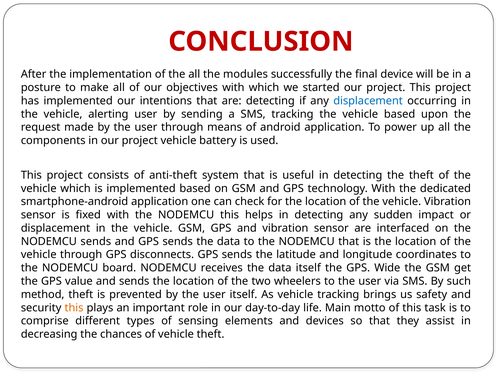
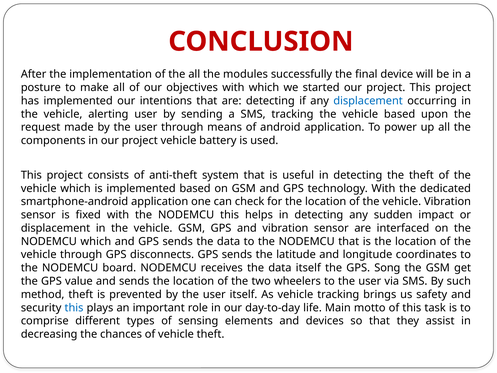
NODEMCU sends: sends -> which
Wide: Wide -> Song
this at (74, 307) colour: orange -> blue
